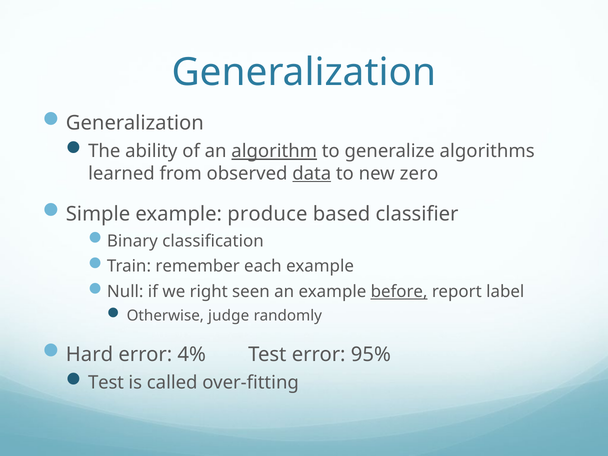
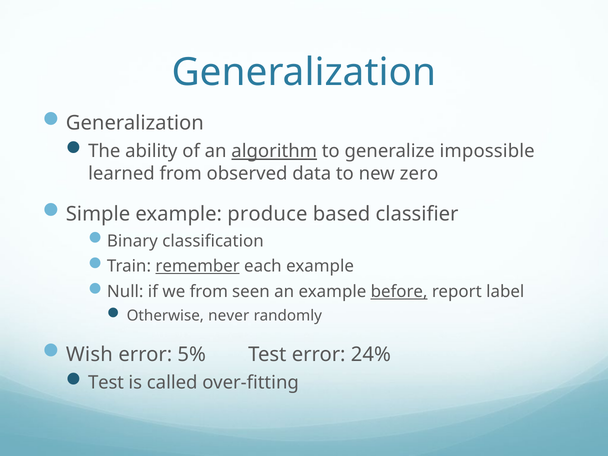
algorithms: algorithms -> impossible
data underline: present -> none
remember underline: none -> present
we right: right -> from
judge: judge -> never
Hard: Hard -> Wish
4%: 4% -> 5%
95%: 95% -> 24%
